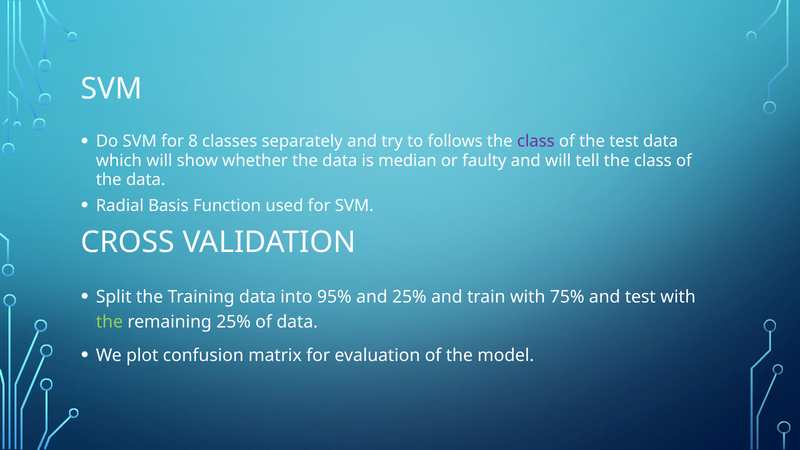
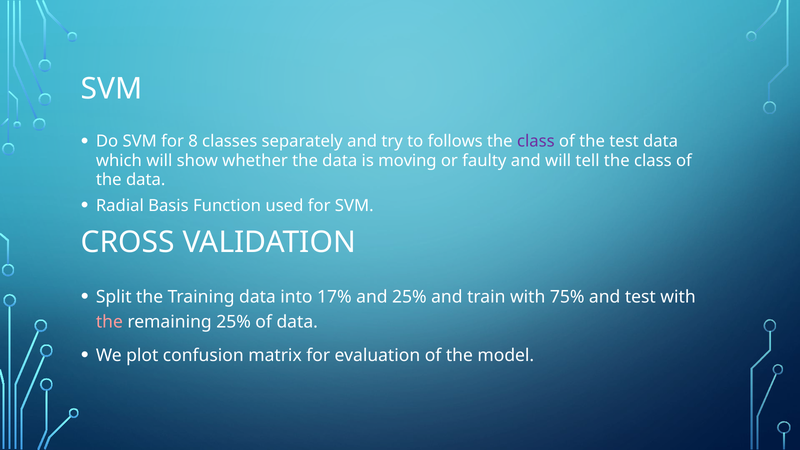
median: median -> moving
95%: 95% -> 17%
the at (109, 322) colour: light green -> pink
